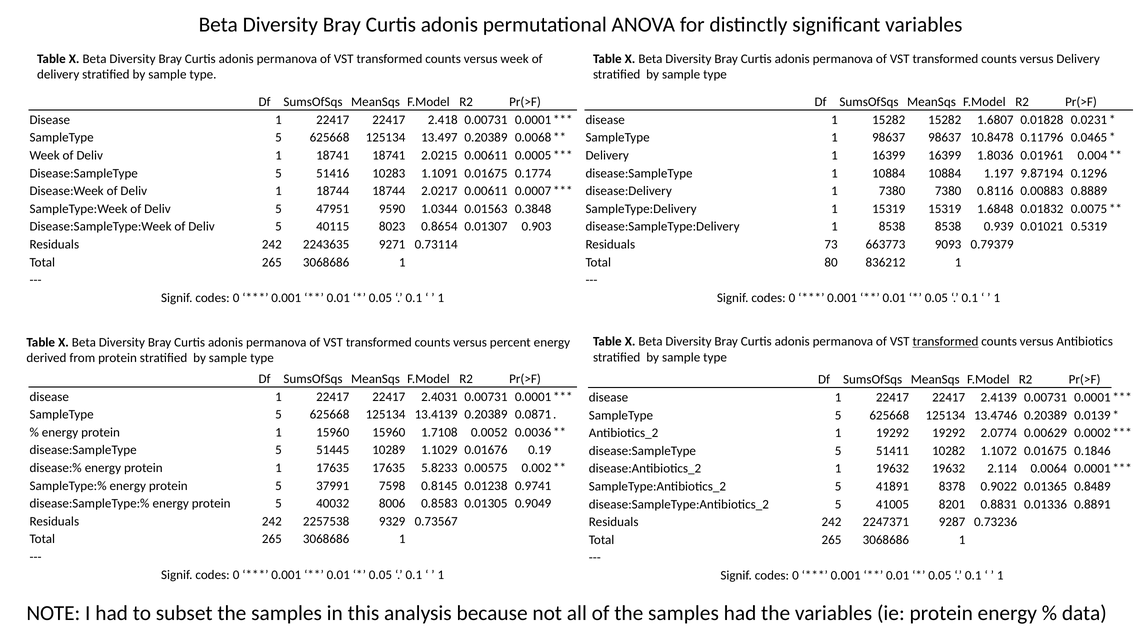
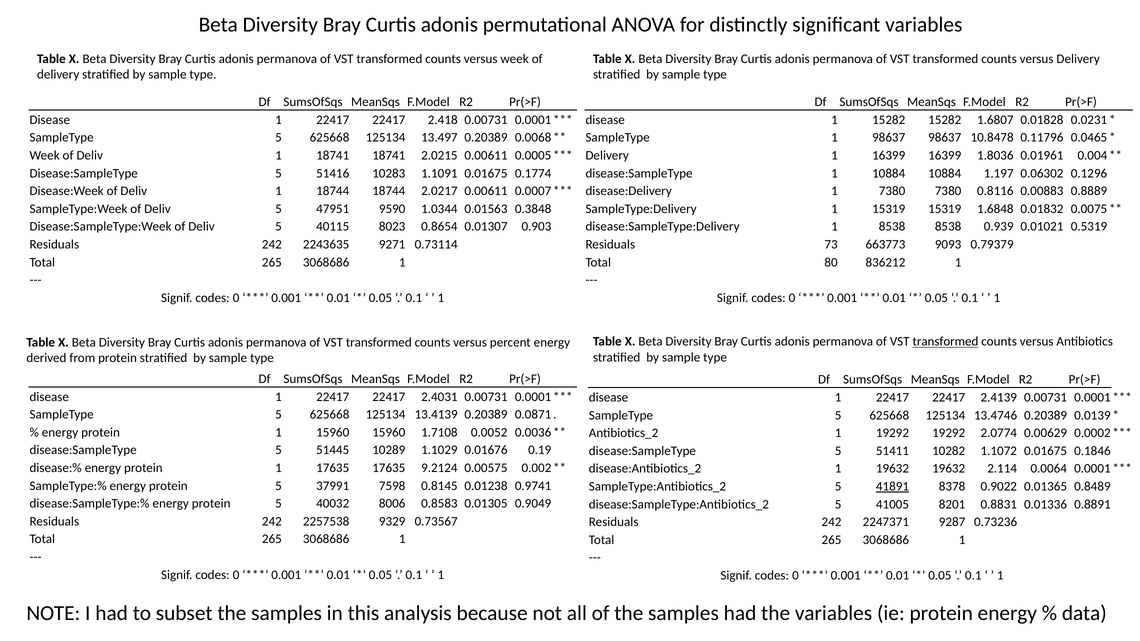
9.87194: 9.87194 -> 0.06302
5.8233: 5.8233 -> 9.2124
41891 underline: none -> present
